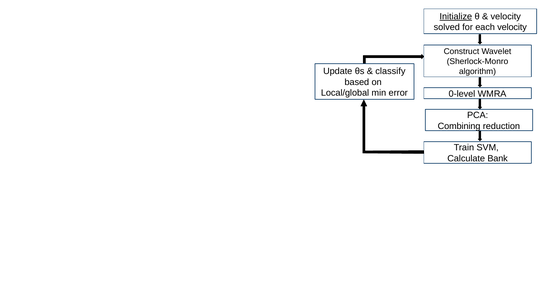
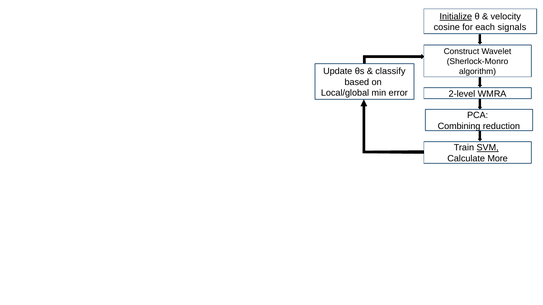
solved: solved -> cosine
each velocity: velocity -> signals
0-level: 0-level -> 2-level
SVM underline: none -> present
Bank: Bank -> More
